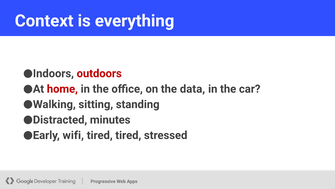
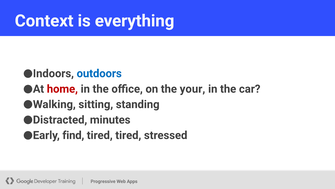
outdoors colour: red -> blue
data: data -> your
wifi: wifi -> find
